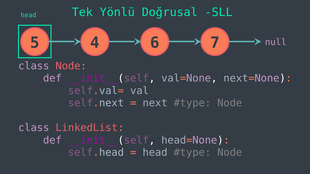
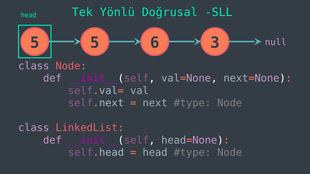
5 4: 4 -> 5
7: 7 -> 3
